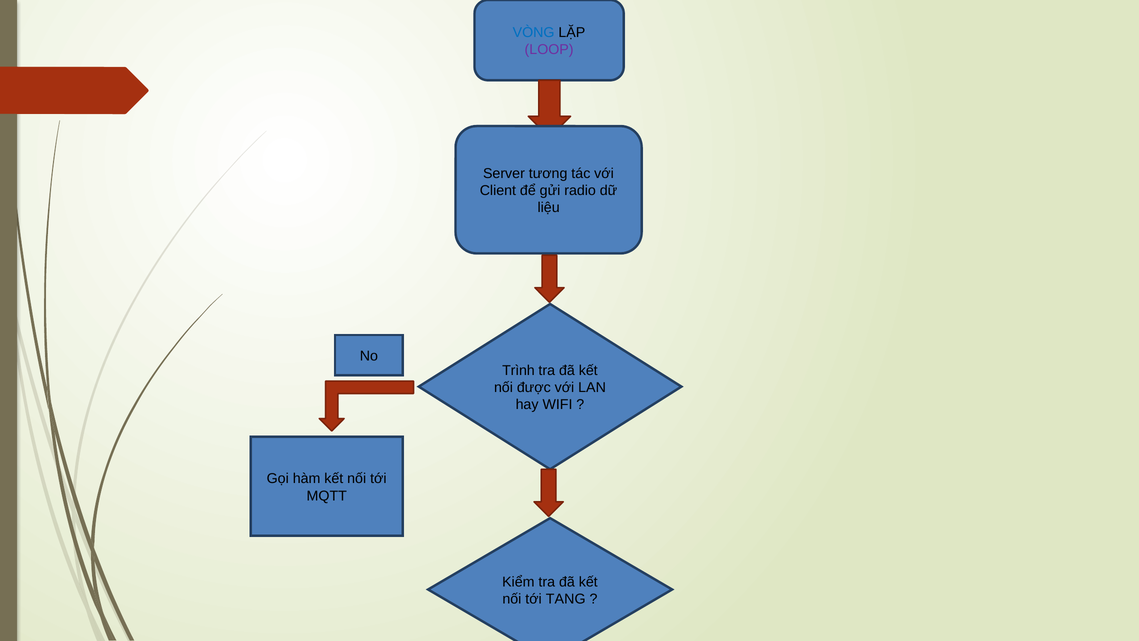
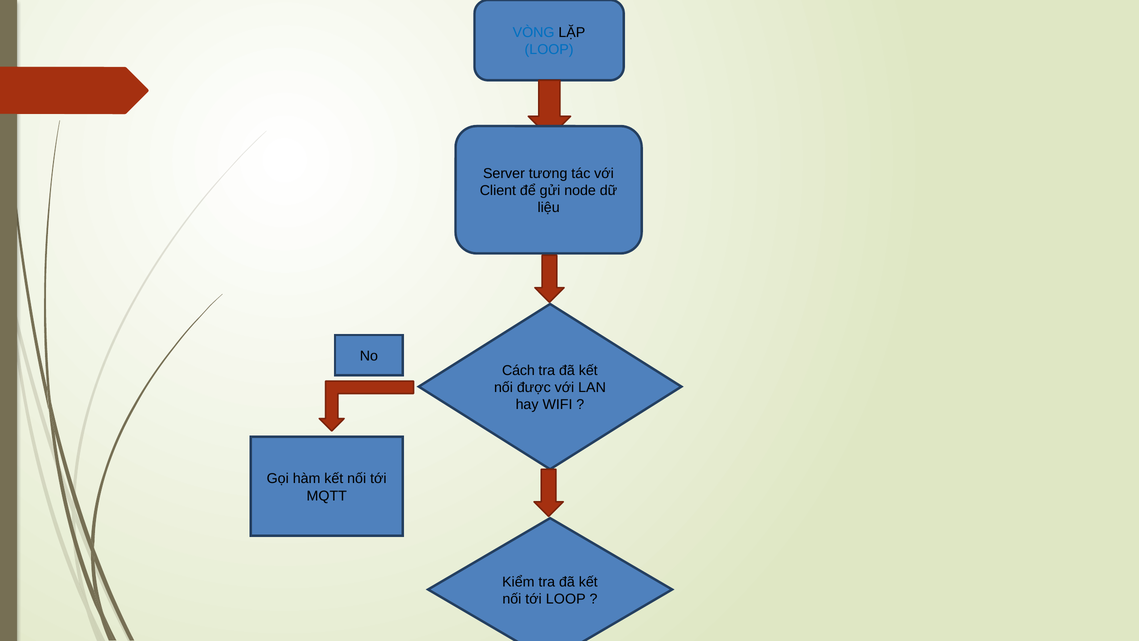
LOOP at (549, 50) colour: purple -> blue
radio: radio -> node
Trình: Trình -> Cách
tới TANG: TANG -> LOOP
